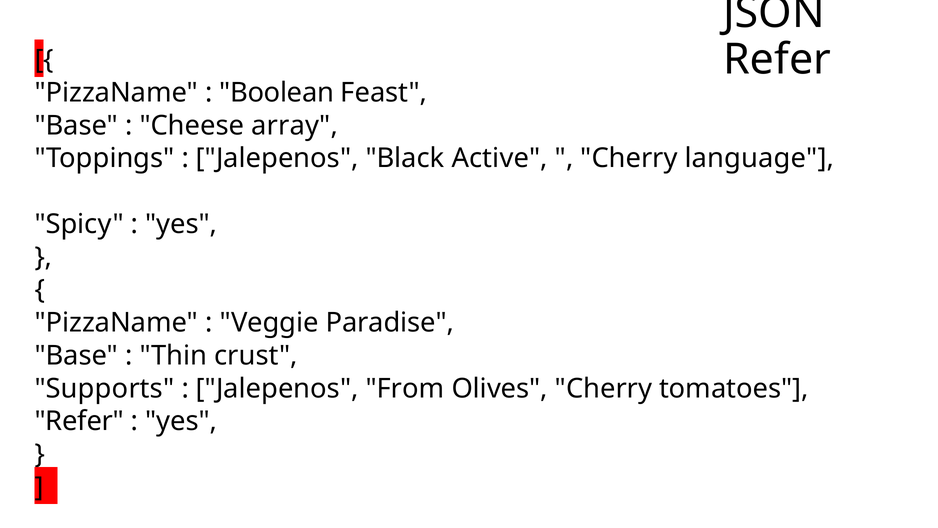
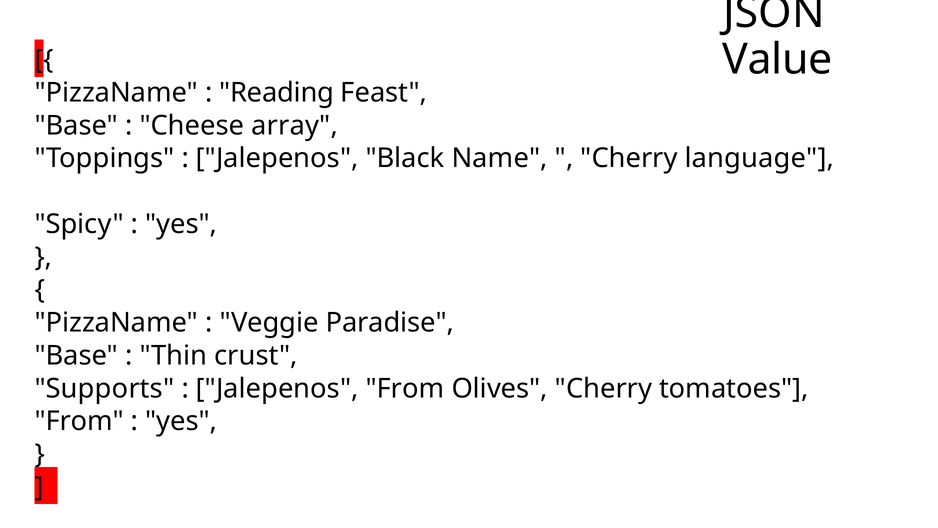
Refer at (777, 60): Refer -> Value
Boolean: Boolean -> Reading
Active: Active -> Name
Refer at (79, 421): Refer -> From
